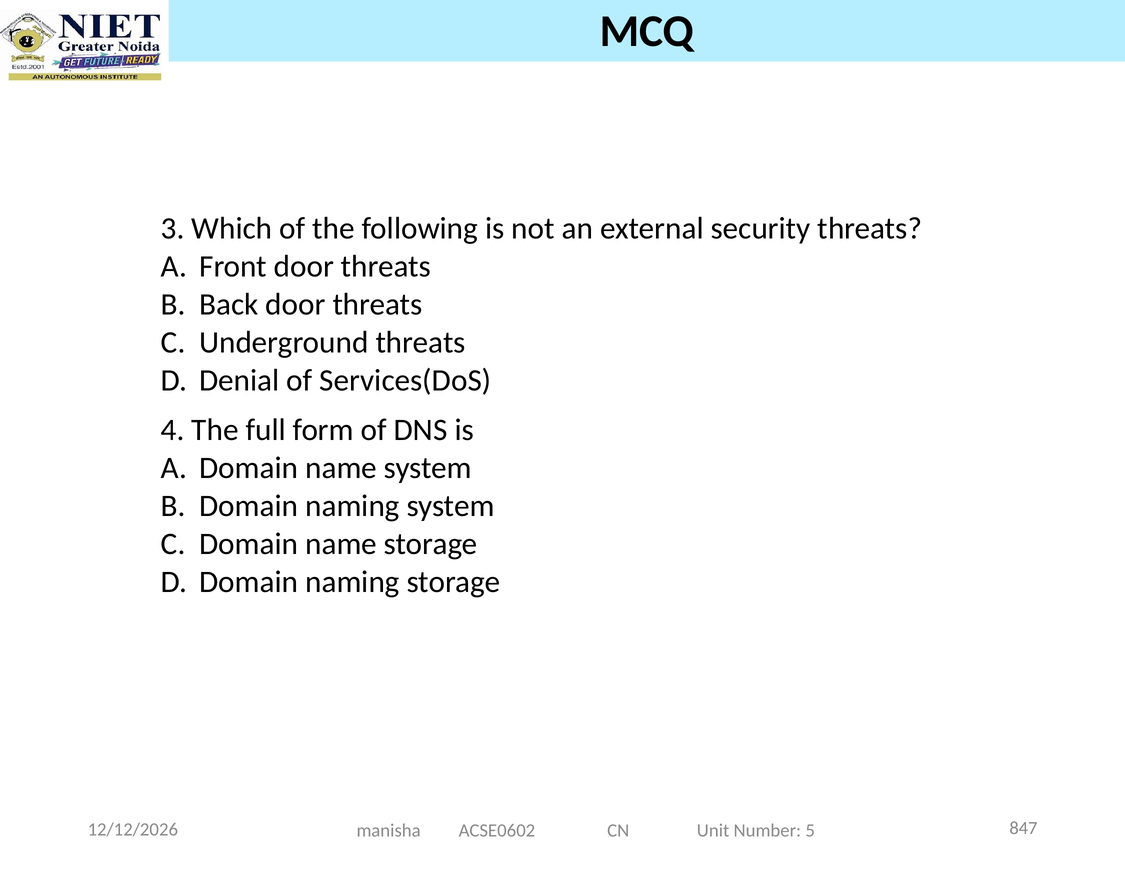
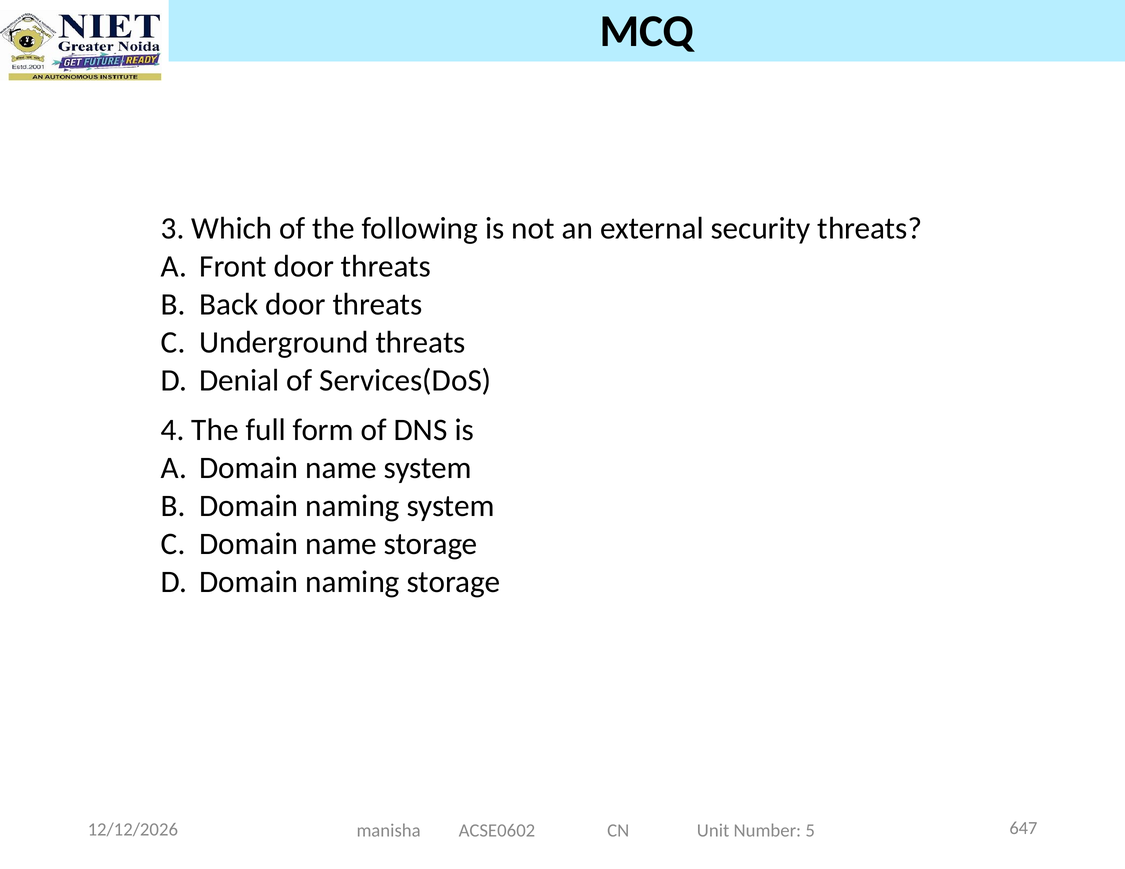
847: 847 -> 647
